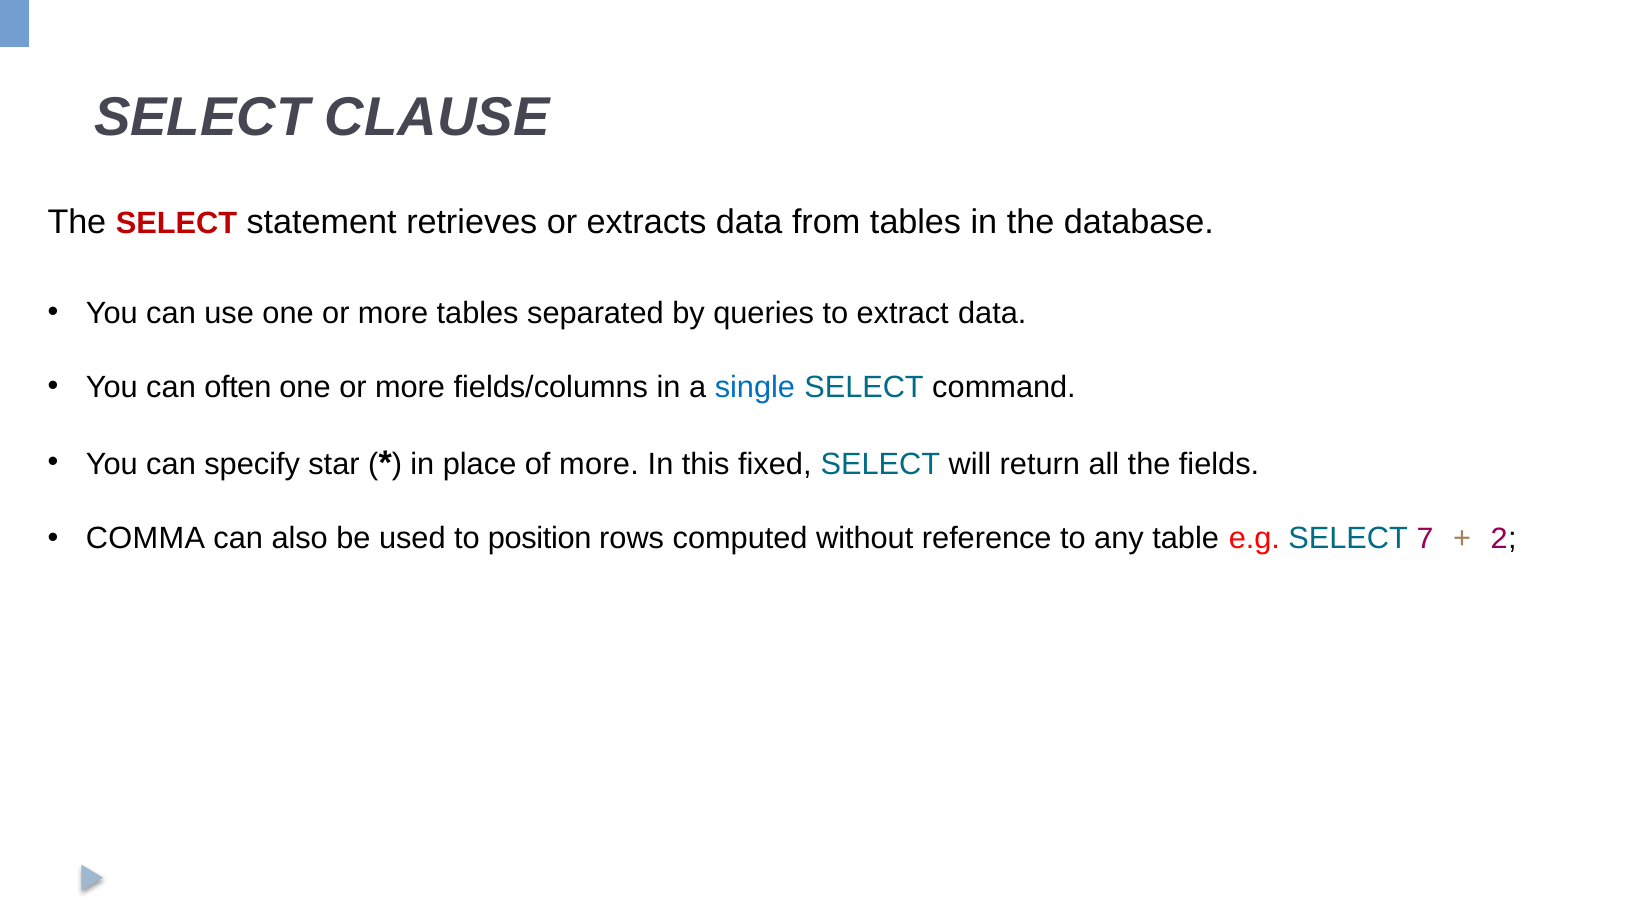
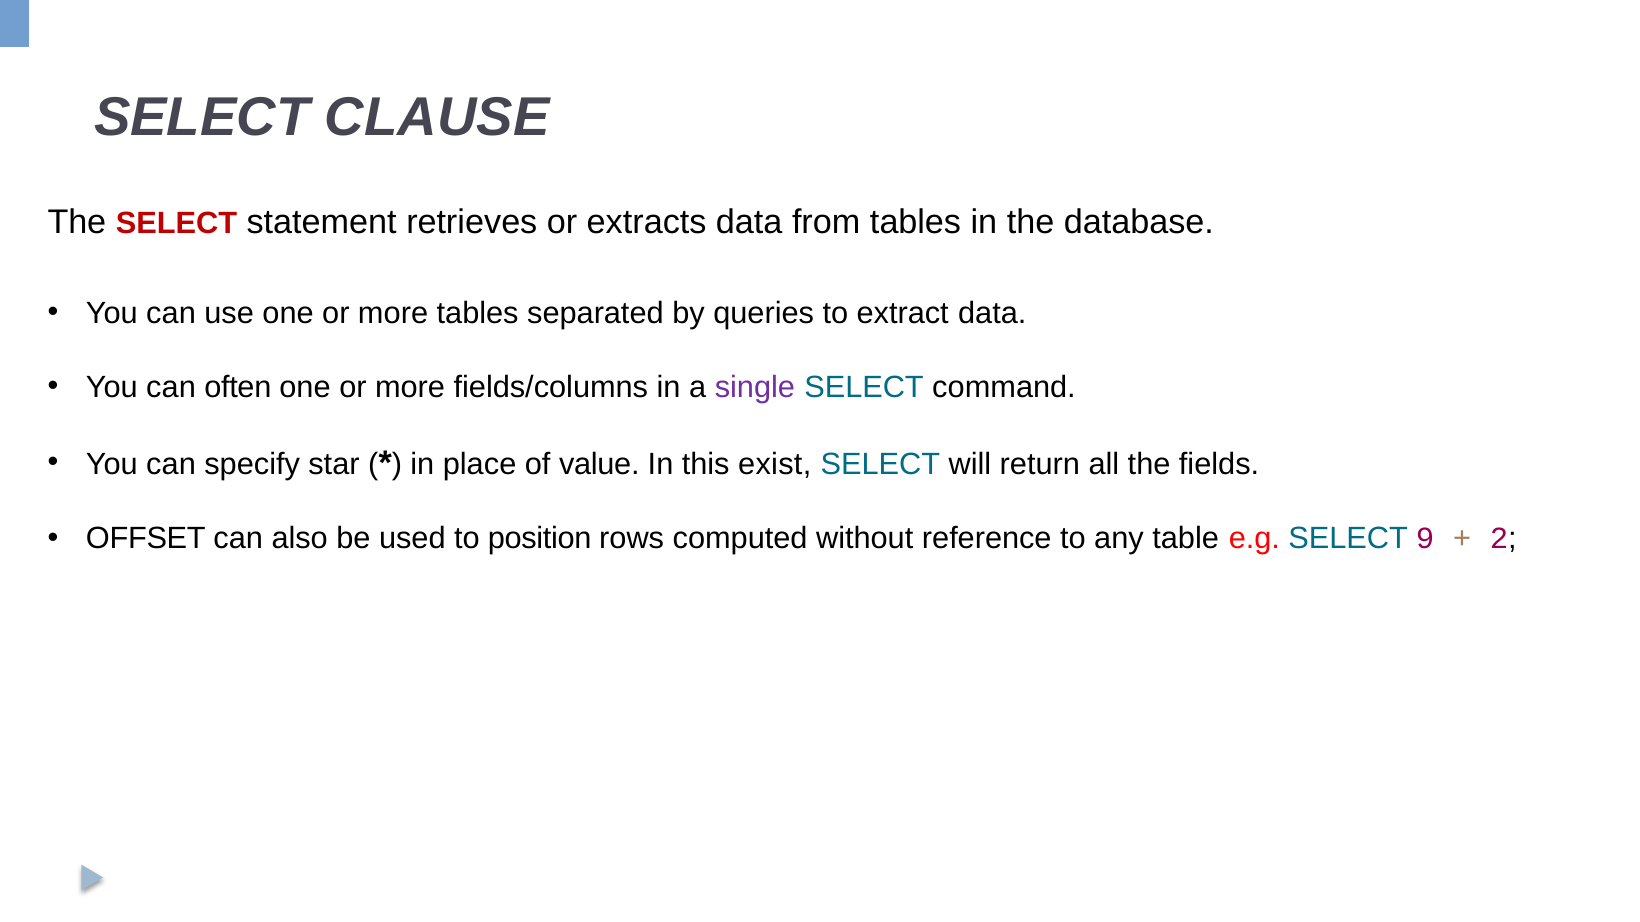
single colour: blue -> purple
of more: more -> value
fixed: fixed -> exist
COMMA: COMMA -> OFFSET
7: 7 -> 9
